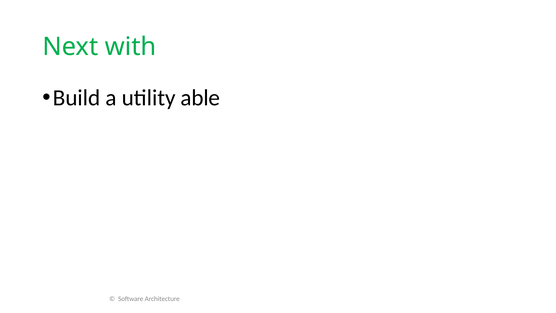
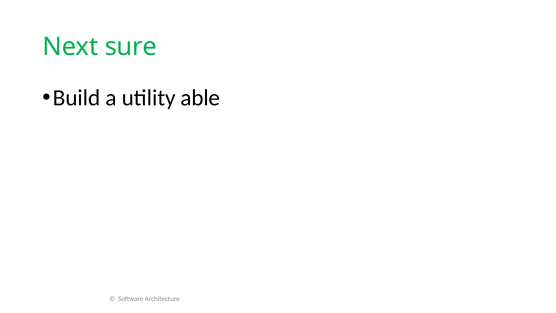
with: with -> sure
